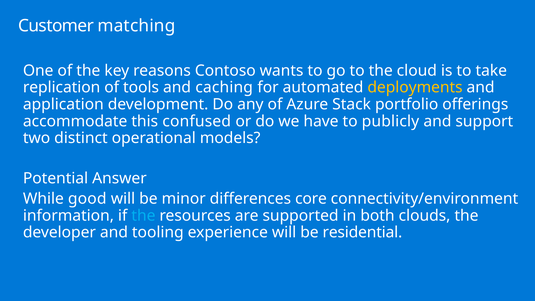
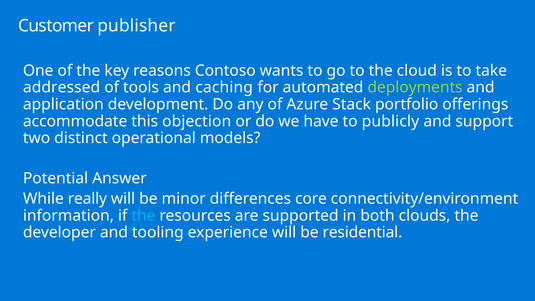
matching: matching -> publisher
replication: replication -> addressed
deployments colour: yellow -> light green
confused: confused -> objection
good: good -> really
